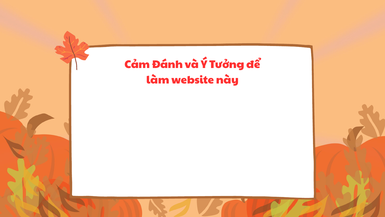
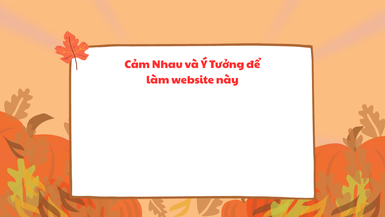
Đánh: Đánh -> Nhau
